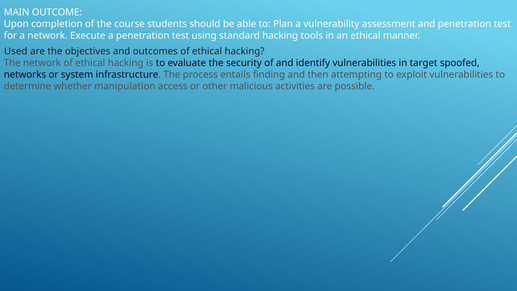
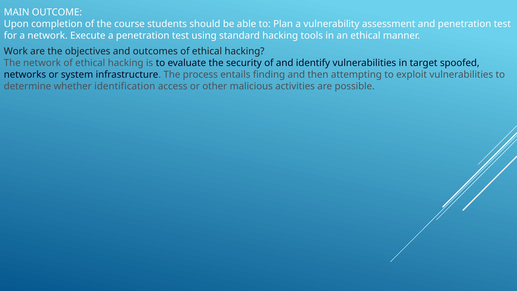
Used: Used -> Work
manipulation: manipulation -> identification
